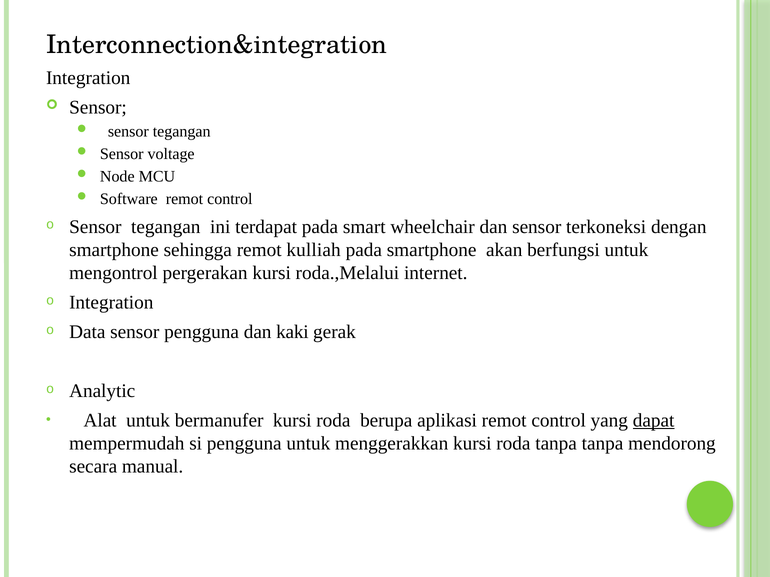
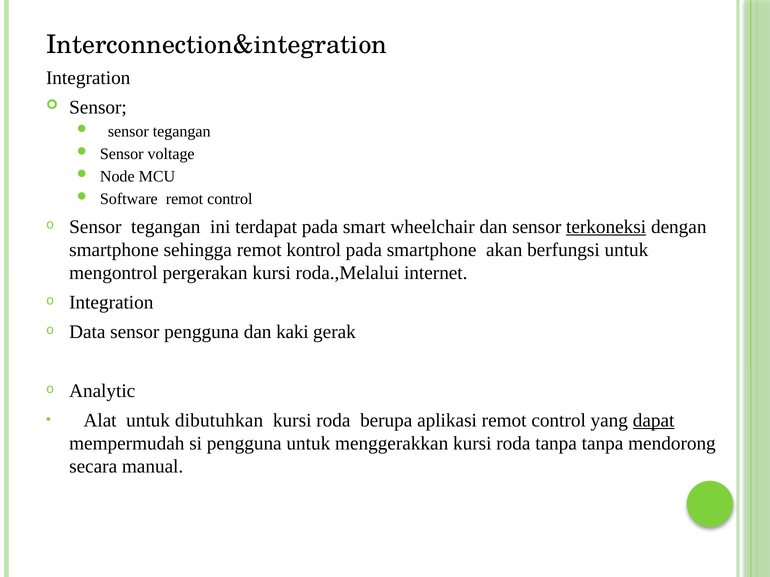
terkoneksi underline: none -> present
kulliah: kulliah -> kontrol
bermanufer: bermanufer -> dibutuhkan
